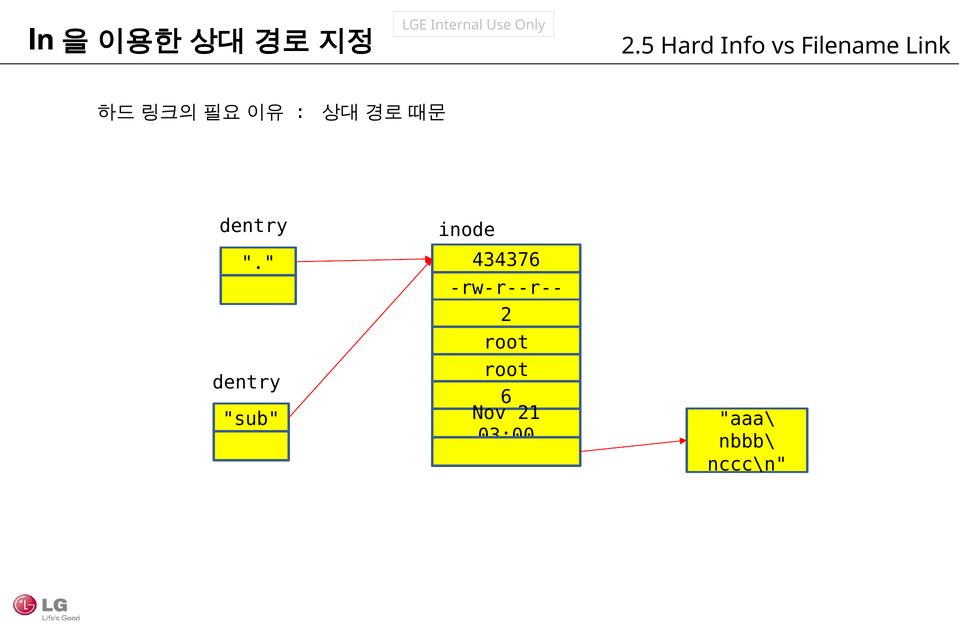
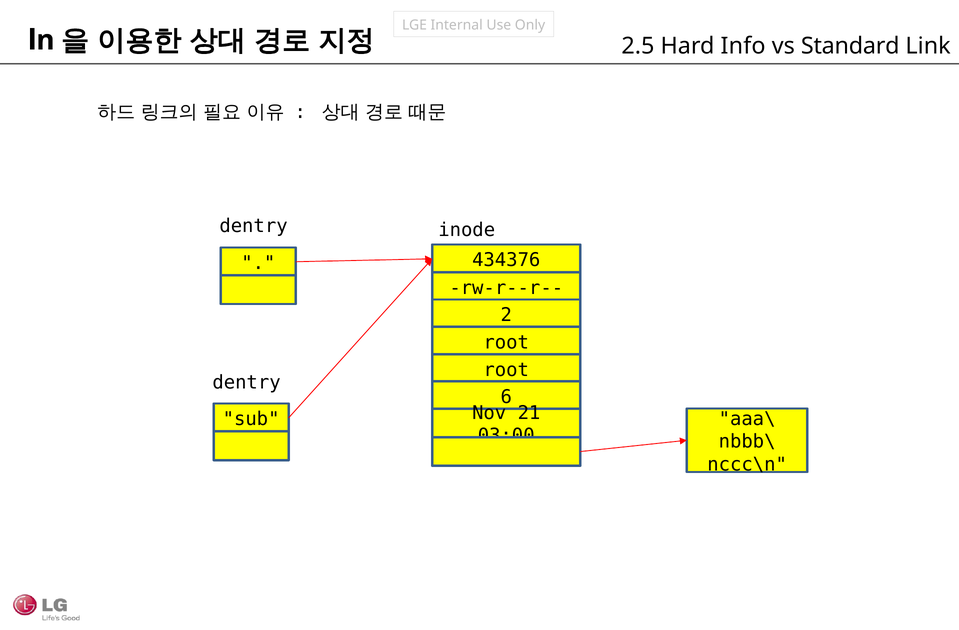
Filename: Filename -> Standard
